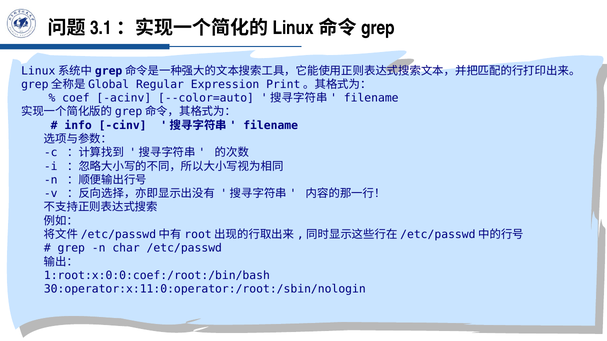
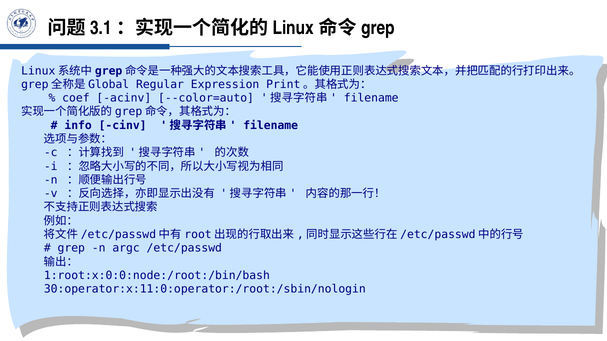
char: char -> argc
1:root:x:0:0:coef:/root:/bin/bash: 1:root:x:0:0:coef:/root:/bin/bash -> 1:root:x:0:0:node:/root:/bin/bash
